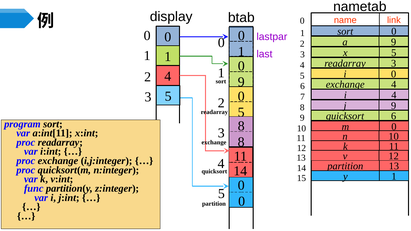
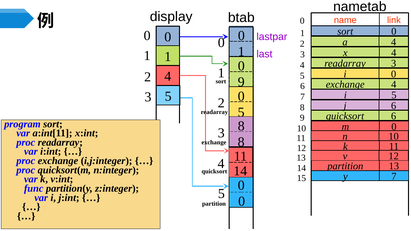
9 at (394, 42): 9 -> 4
5 at (394, 53): 5 -> 4
7 4: 4 -> 5
8 9: 9 -> 6
15 1: 1 -> 7
